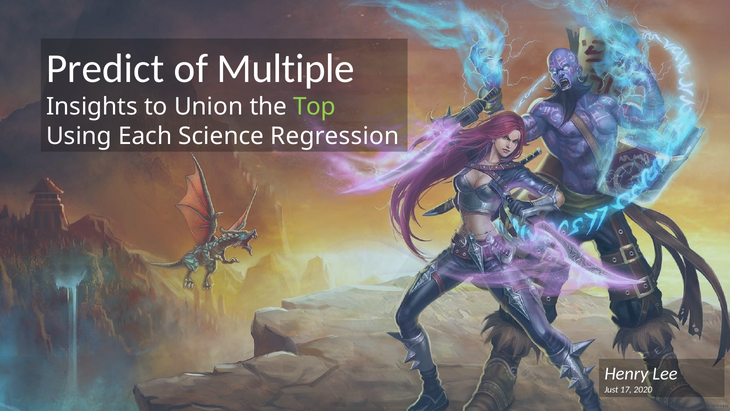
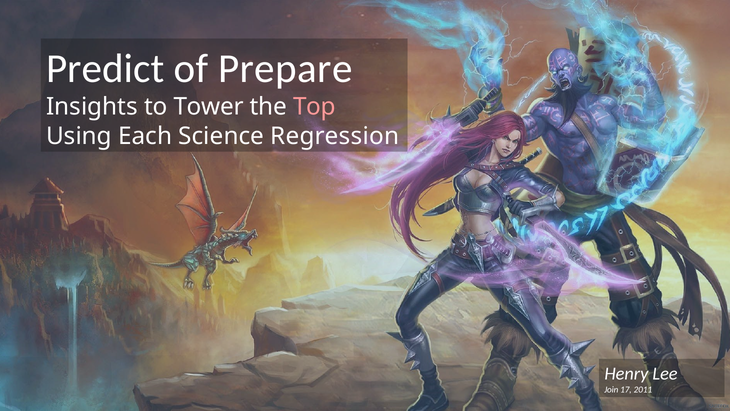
Multiple: Multiple -> Prepare
Union: Union -> Tower
Top colour: light green -> pink
Just: Just -> Join
2020: 2020 -> 2011
